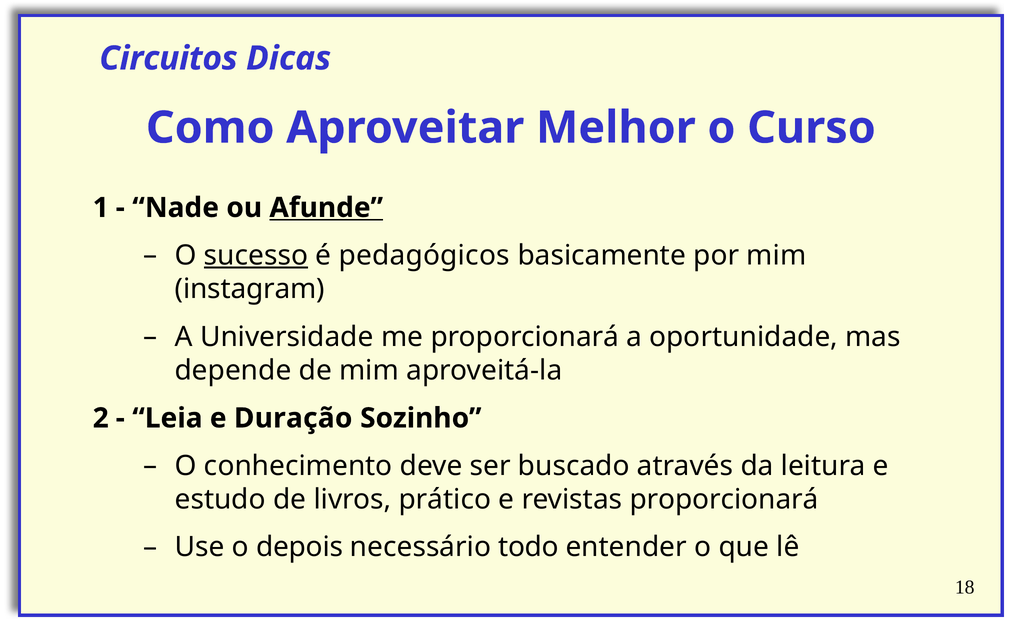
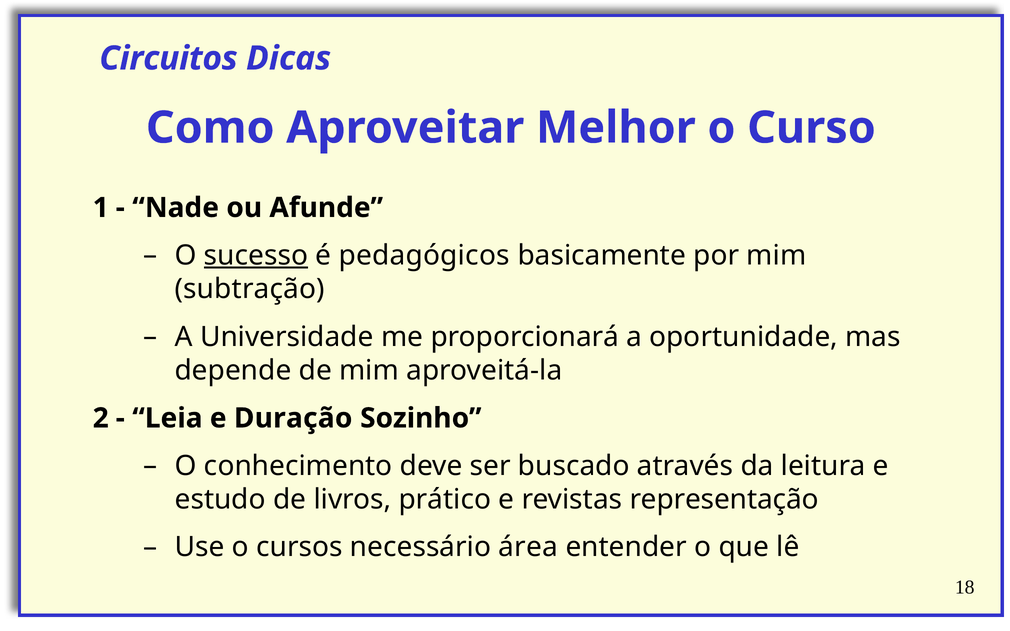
Afunde underline: present -> none
instagram: instagram -> subtração
revistas proporcionará: proporcionará -> representação
depois: depois -> cursos
todo: todo -> área
